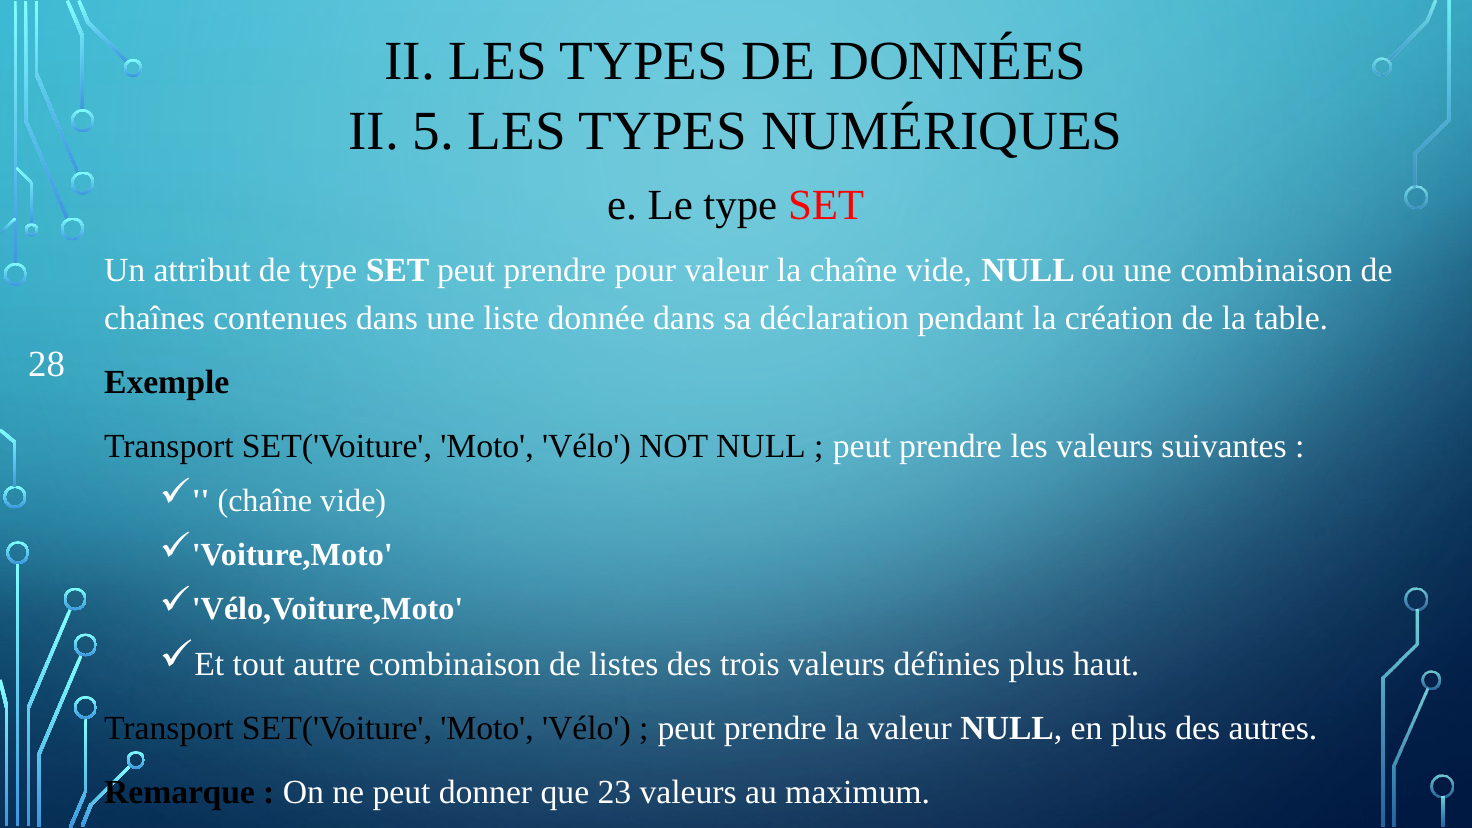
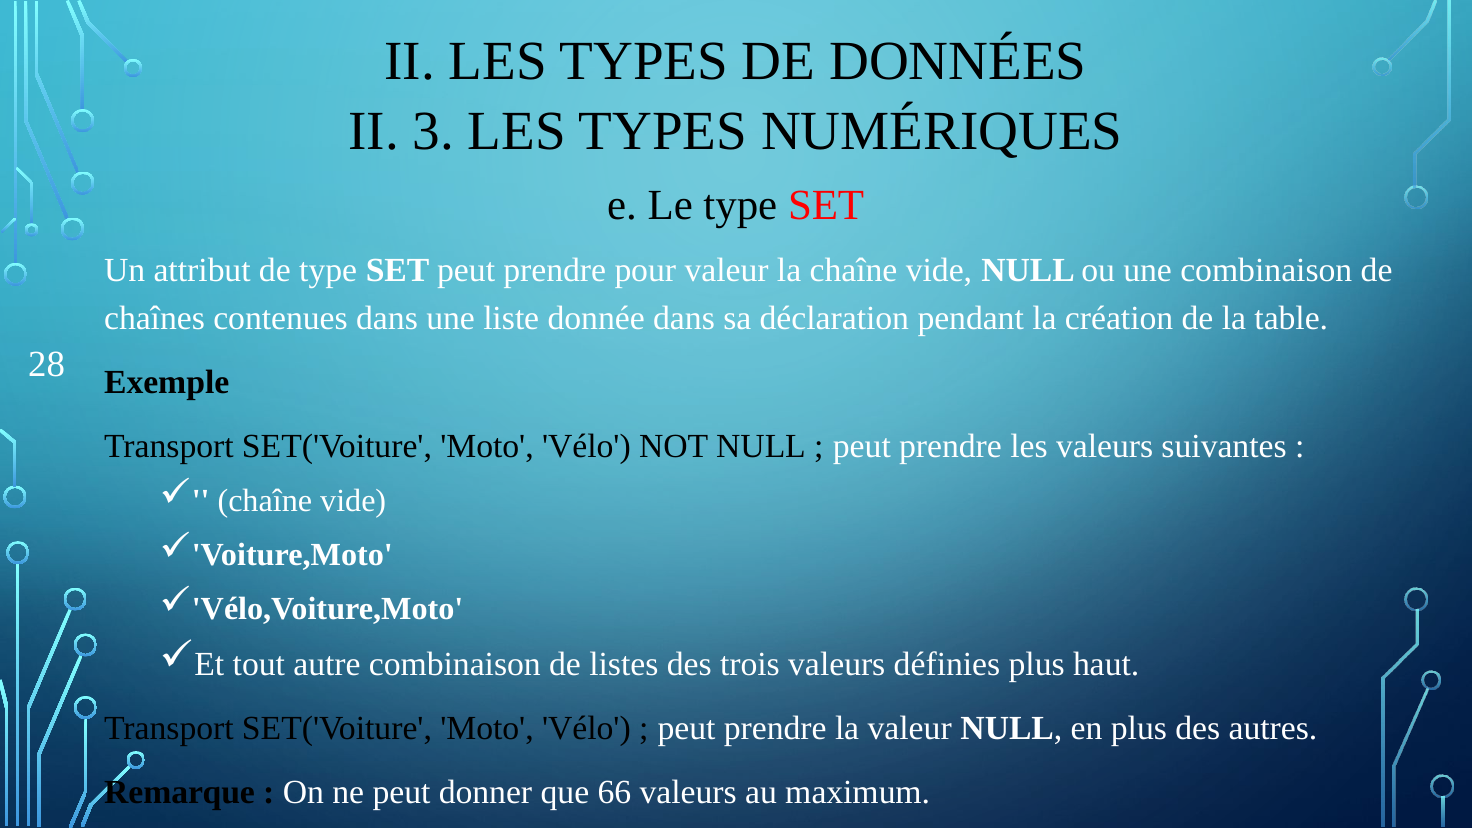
5: 5 -> 3
23: 23 -> 66
